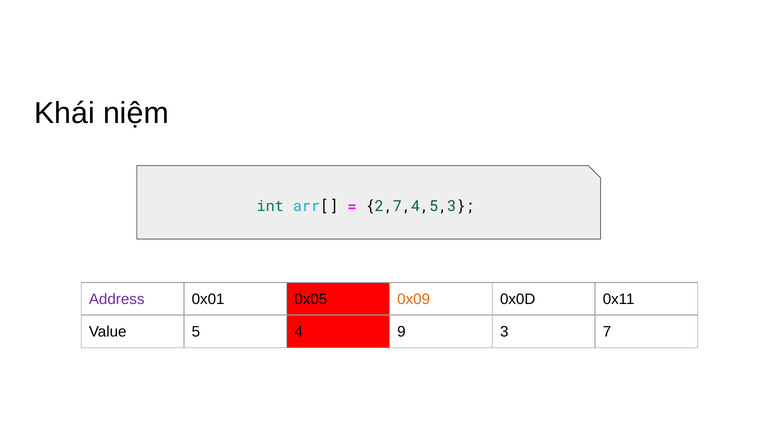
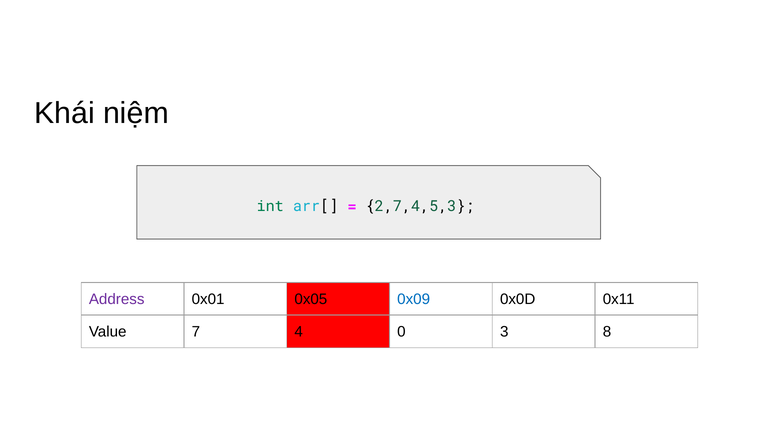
0x09 colour: orange -> blue
5: 5 -> 7
9: 9 -> 0
7: 7 -> 8
